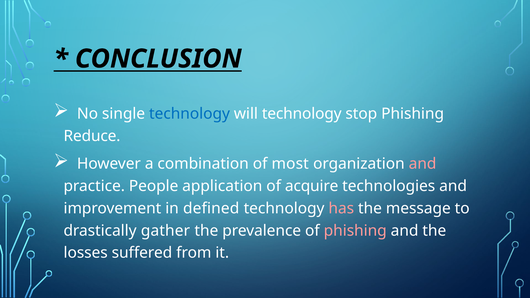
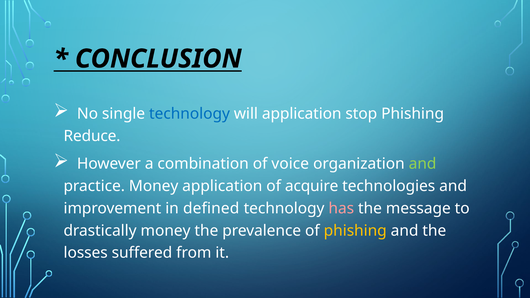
will technology: technology -> application
most: most -> voice
and at (423, 164) colour: pink -> light green
practice People: People -> Money
drastically gather: gather -> money
phishing at (355, 231) colour: pink -> yellow
